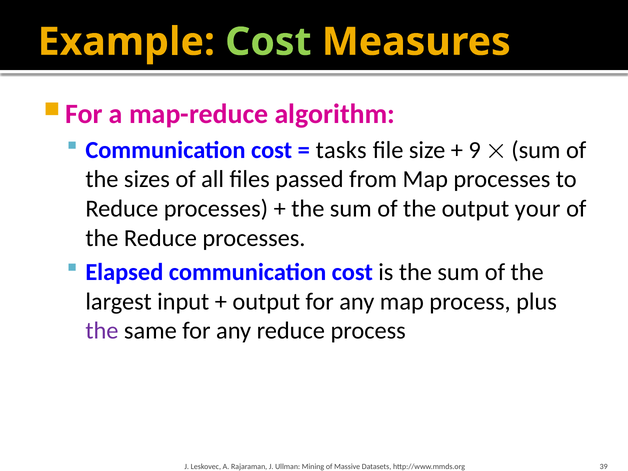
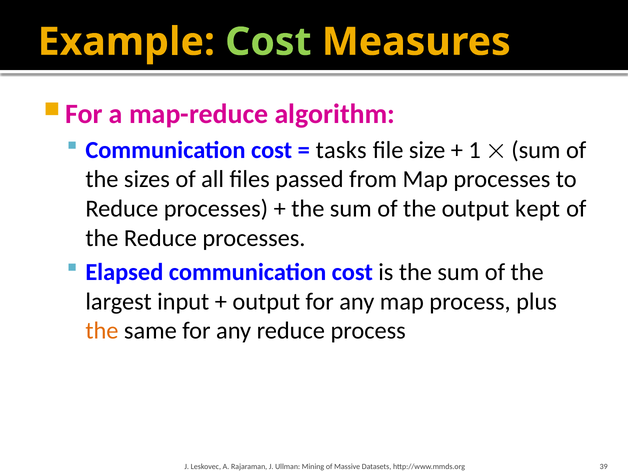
9: 9 -> 1
your: your -> kept
the at (102, 331) colour: purple -> orange
